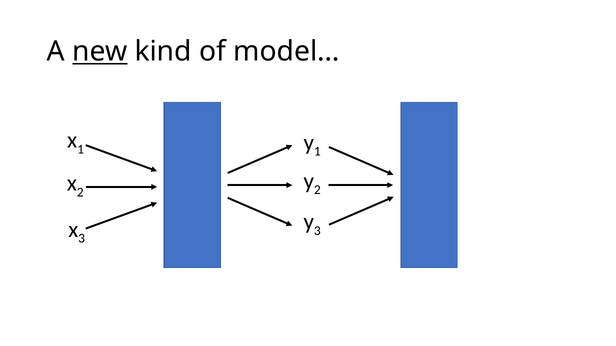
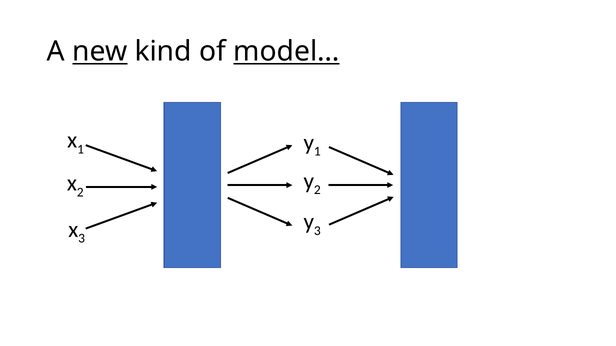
model… underline: none -> present
